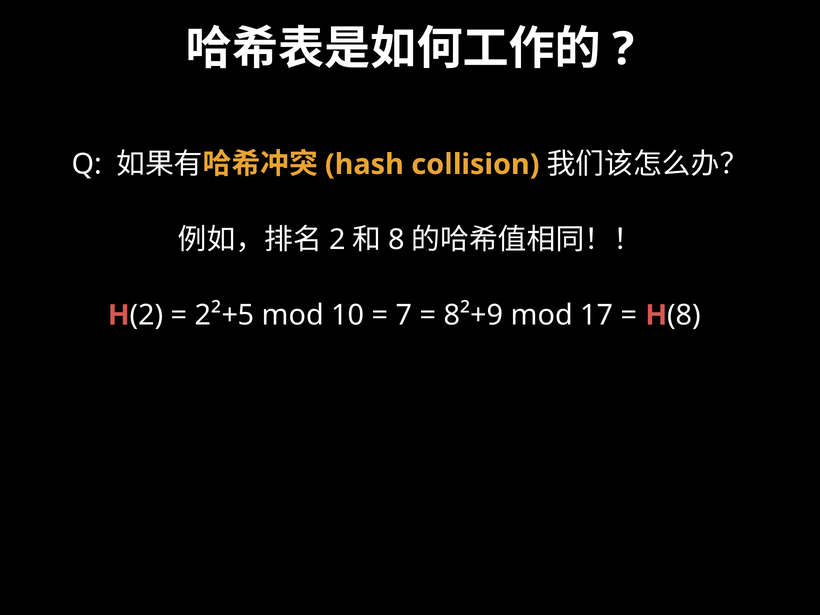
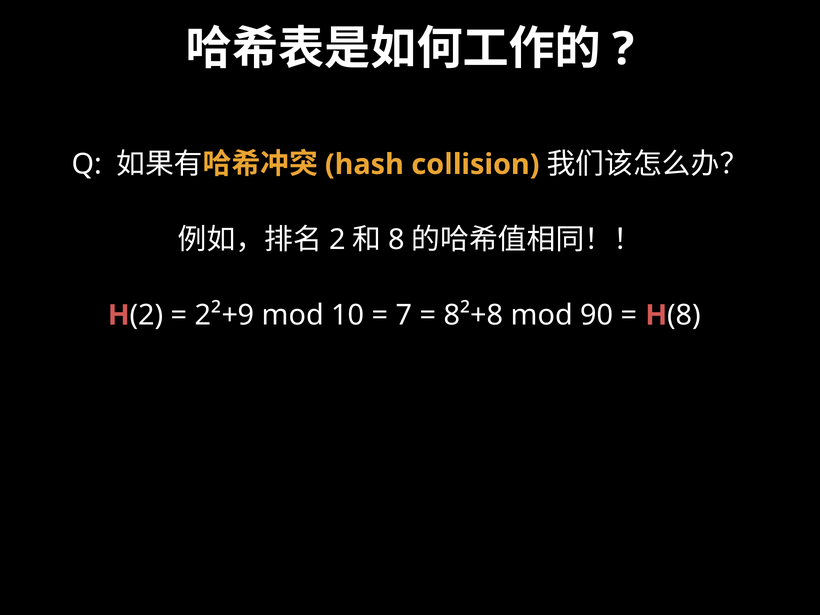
2²+5: 2²+5 -> 2²+9
8²+9: 8²+9 -> 8²+8
17: 17 -> 90
